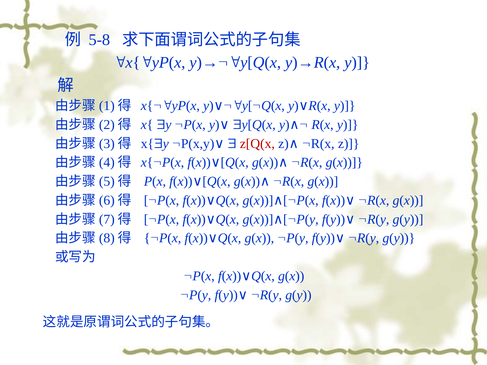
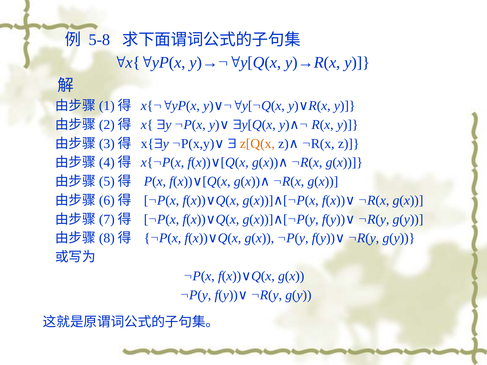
z[Q(x colour: red -> orange
